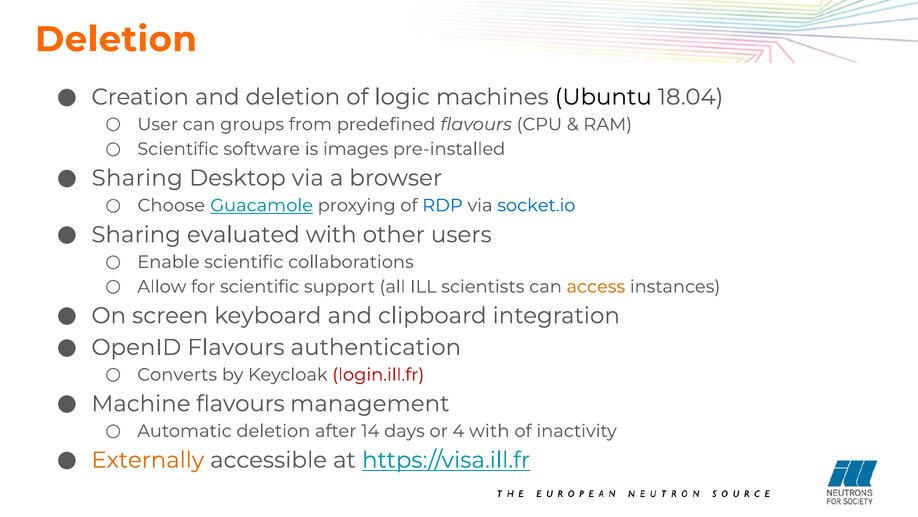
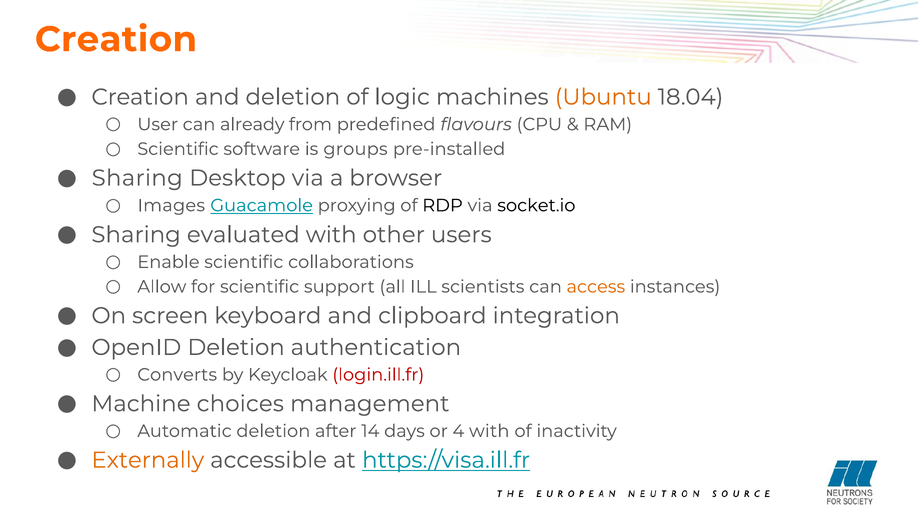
Deletion at (116, 39): Deletion -> Creation
Ubuntu colour: black -> orange
groups: groups -> already
images: images -> groups
Choose: Choose -> Images
RDP colour: blue -> black
socket.io colour: blue -> black
OpenID Flavours: Flavours -> Deletion
Machine flavours: flavours -> choices
